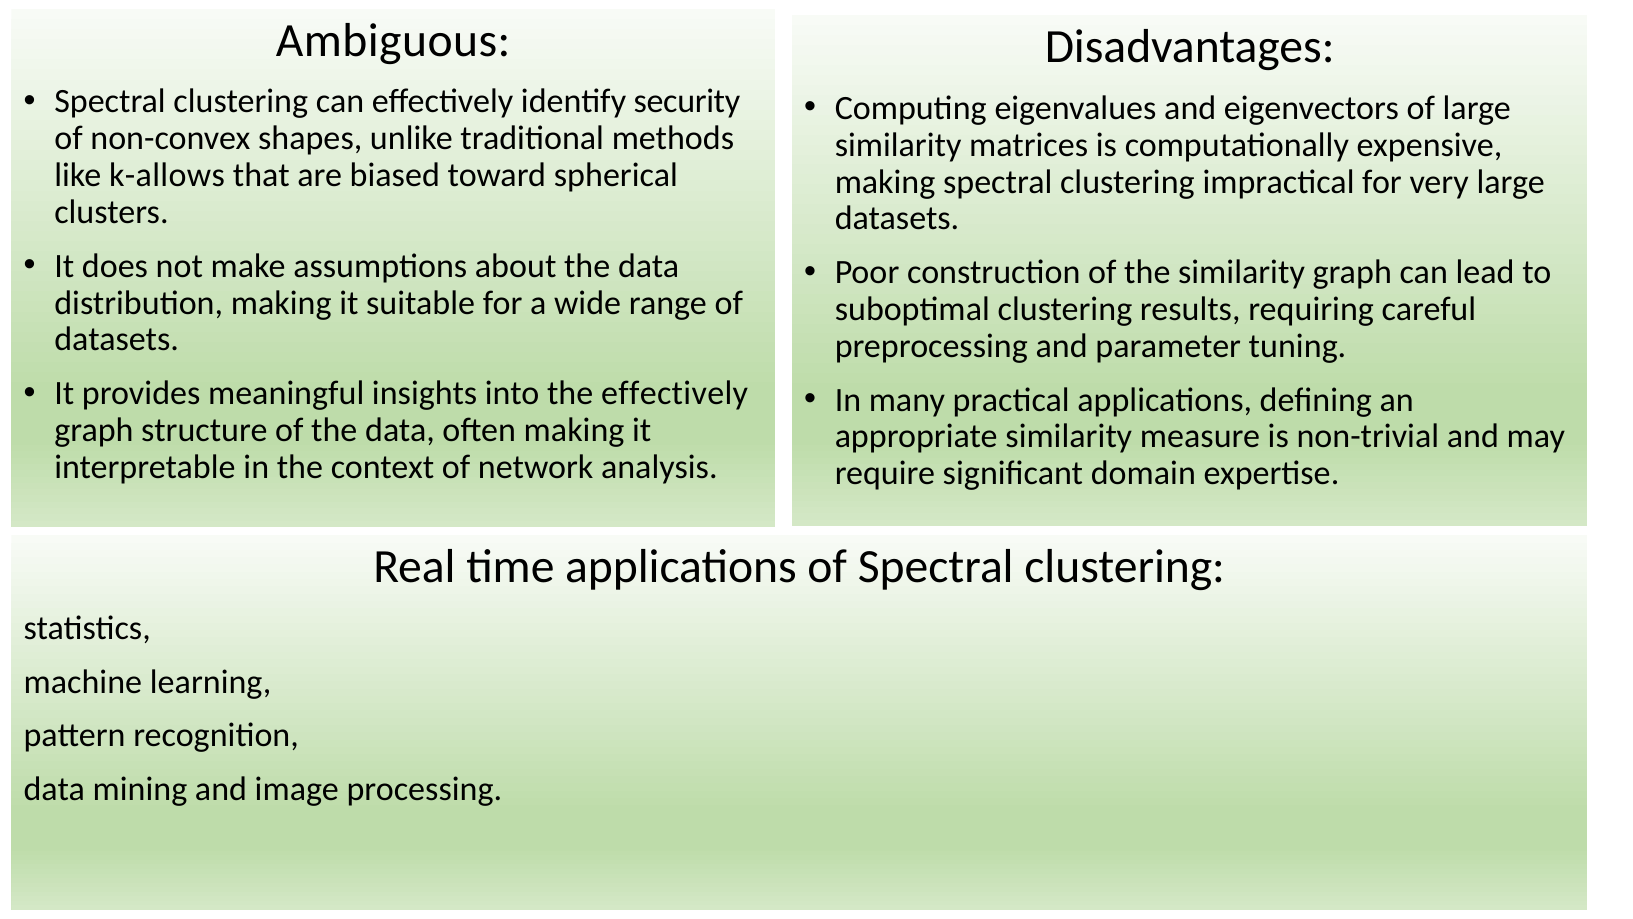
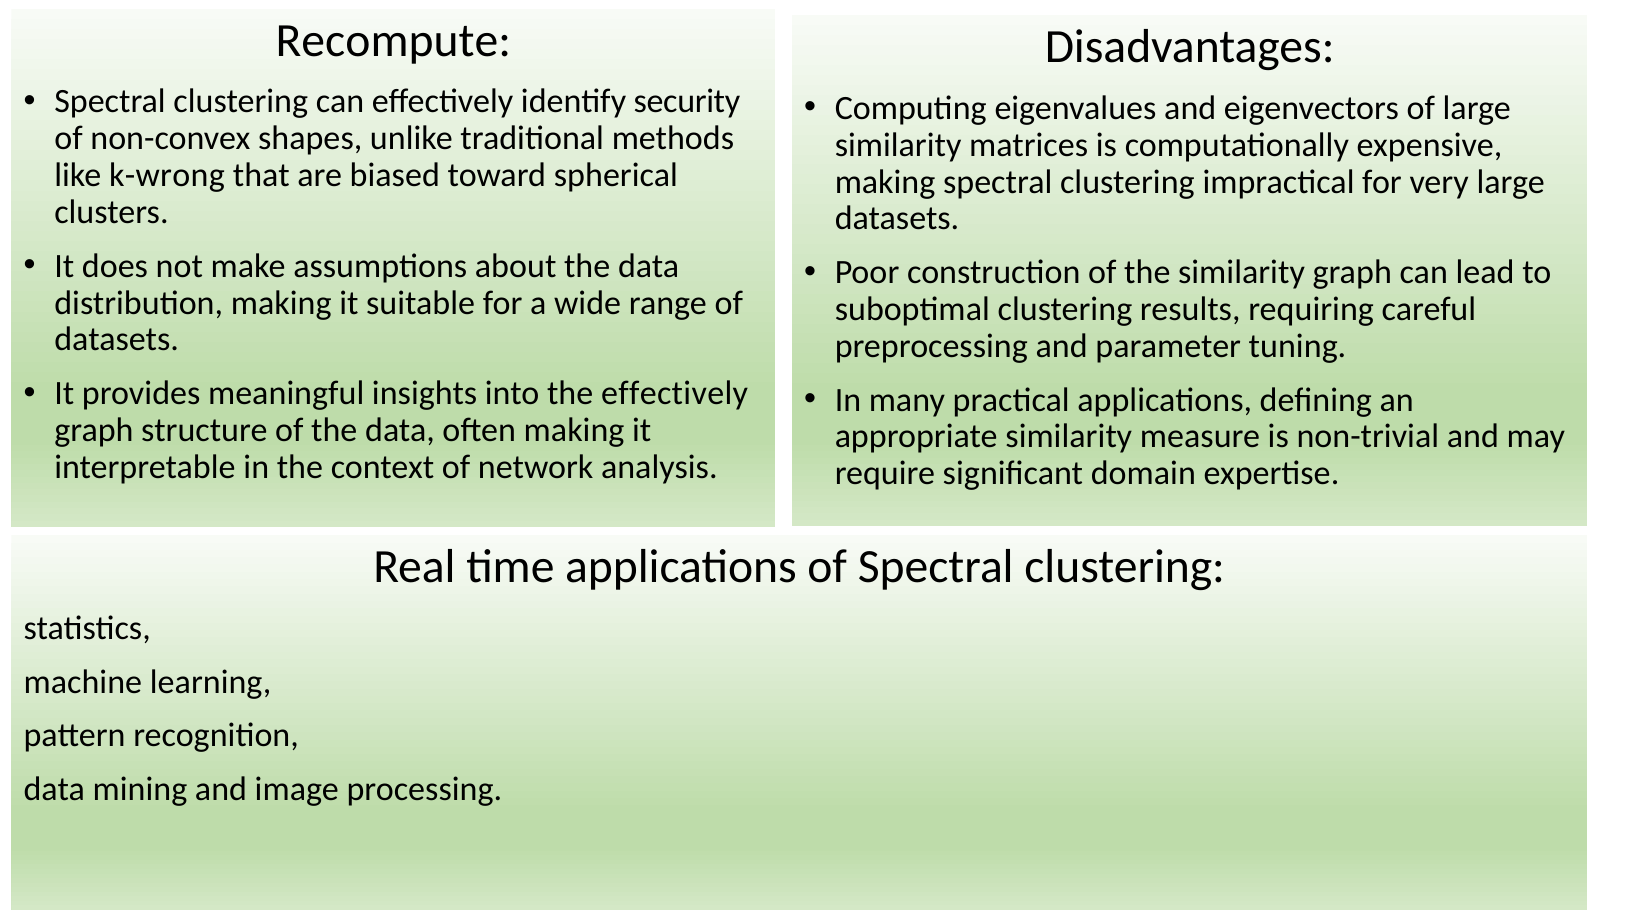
Ambiguous: Ambiguous -> Recompute
k-allows: k-allows -> k-wrong
